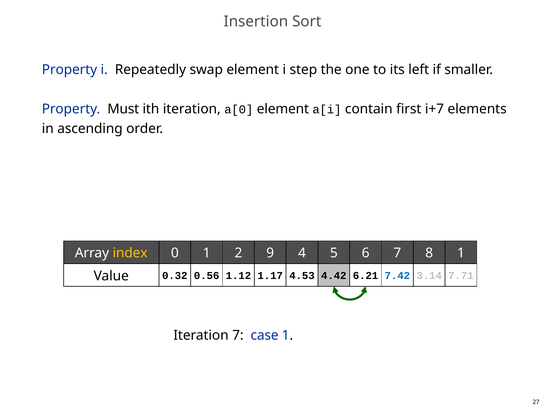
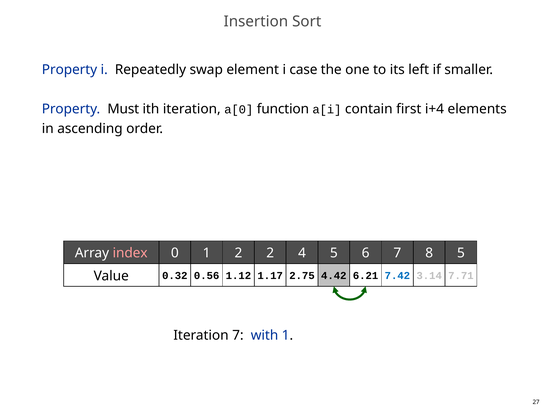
step: step -> case
a[0 element: element -> function
i+7: i+7 -> i+4
index colour: yellow -> pink
2 9: 9 -> 2
8 1: 1 -> 5
4.53: 4.53 -> 2.75
case: case -> with
